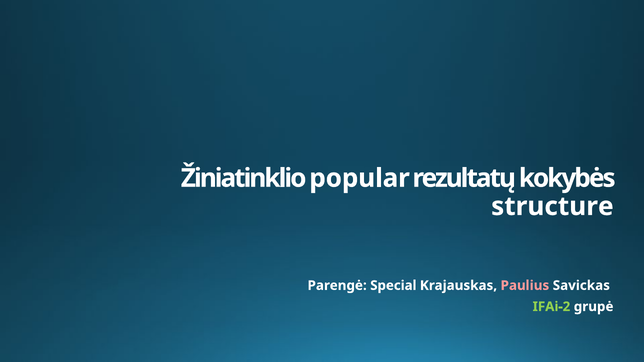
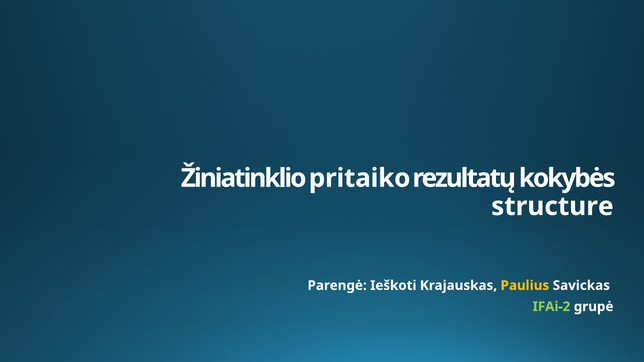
popular: popular -> pritaiko
Special: Special -> Ieškoti
Paulius colour: pink -> yellow
